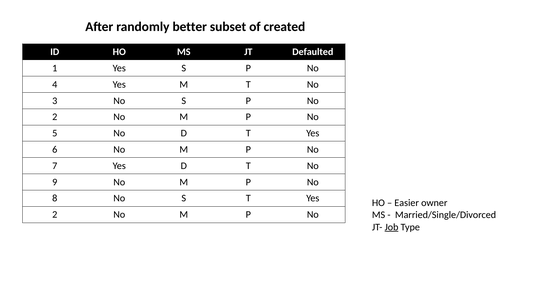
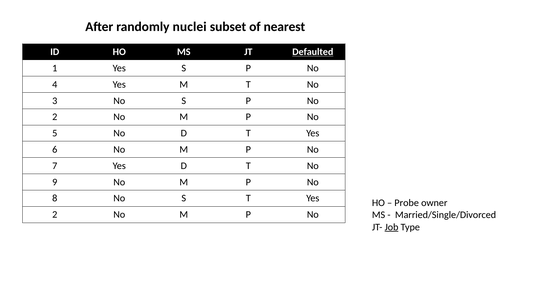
better: better -> nuclei
created: created -> nearest
Defaulted underline: none -> present
Easier: Easier -> Probe
